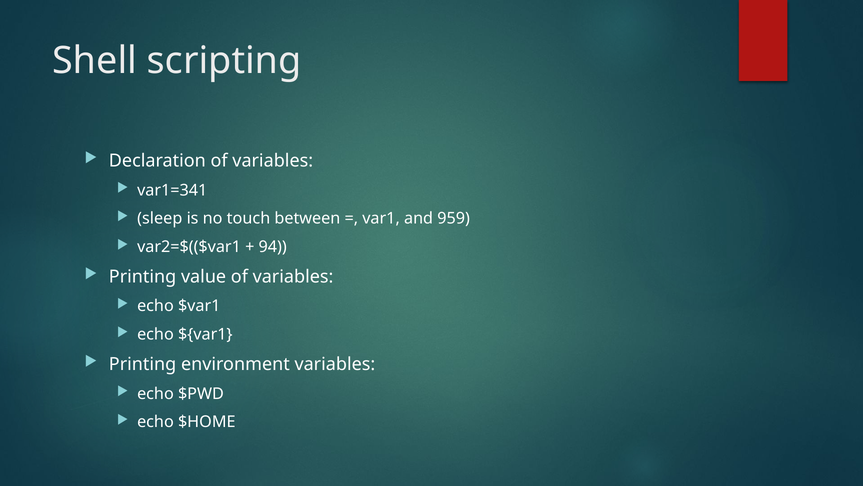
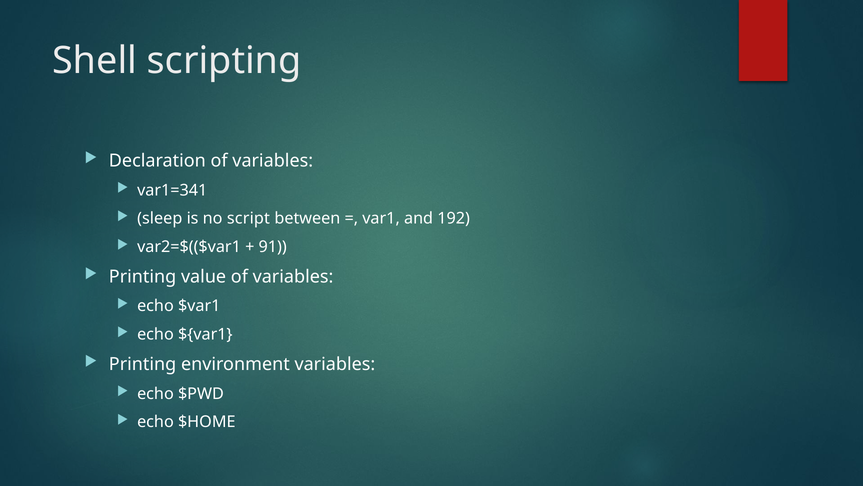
touch: touch -> script
959: 959 -> 192
94: 94 -> 91
